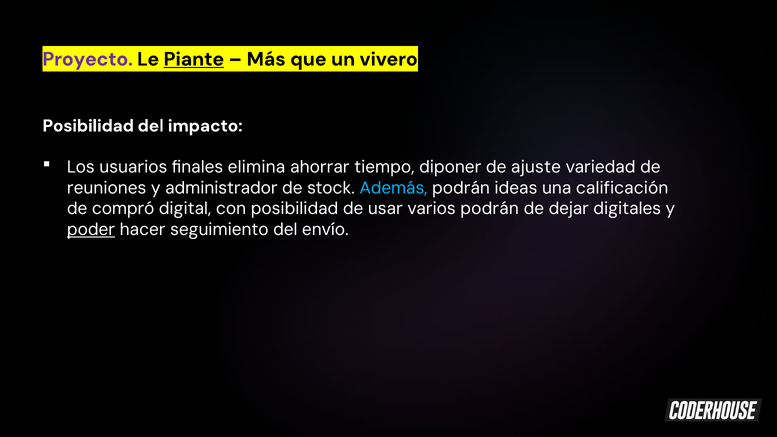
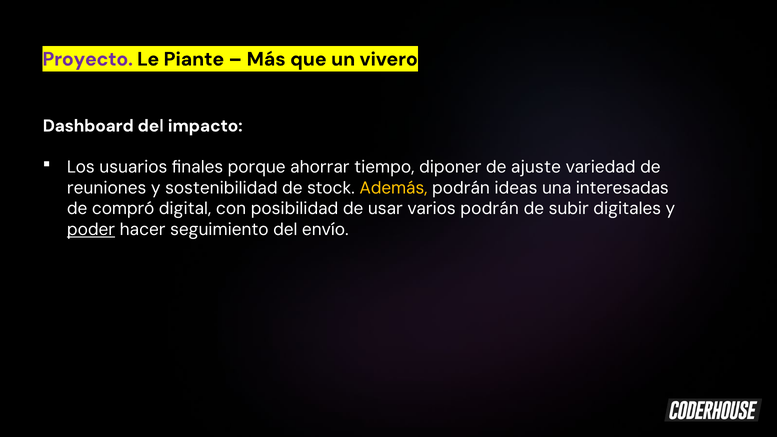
Piante underline: present -> none
Posibilidad at (88, 126): Posibilidad -> Dashboard
elimina: elimina -> porque
administrador: administrador -> sostenibilidad
Además colour: light blue -> yellow
calificación: calificación -> interesadas
dejar: dejar -> subir
